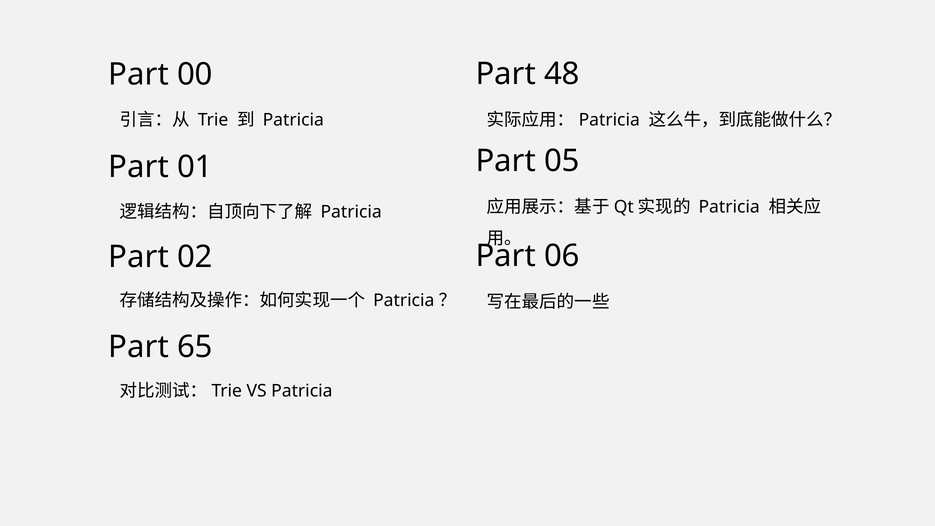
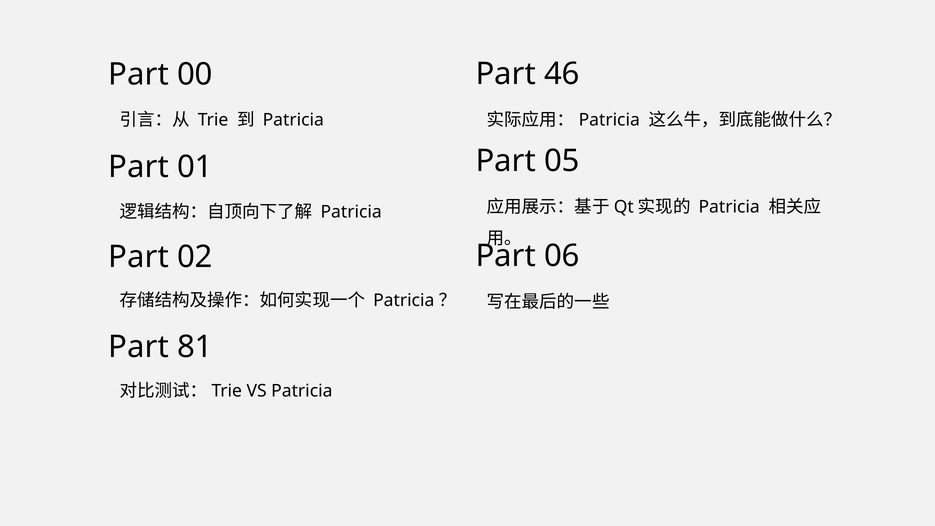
48: 48 -> 46
65: 65 -> 81
